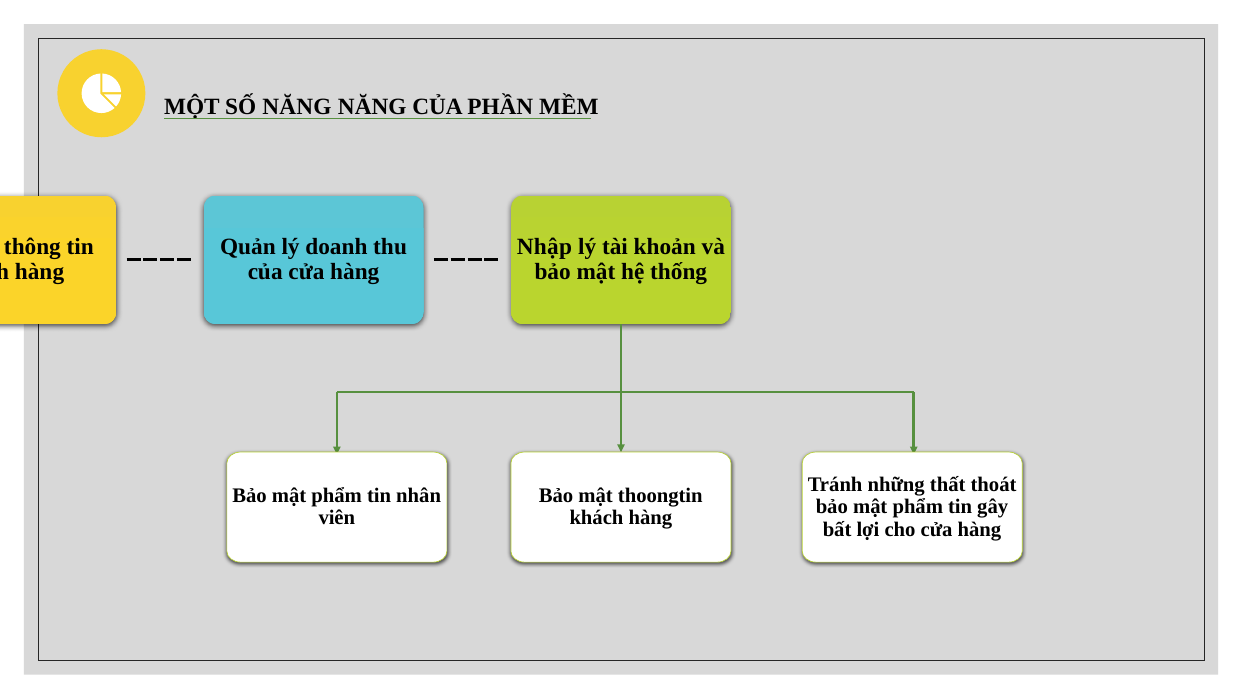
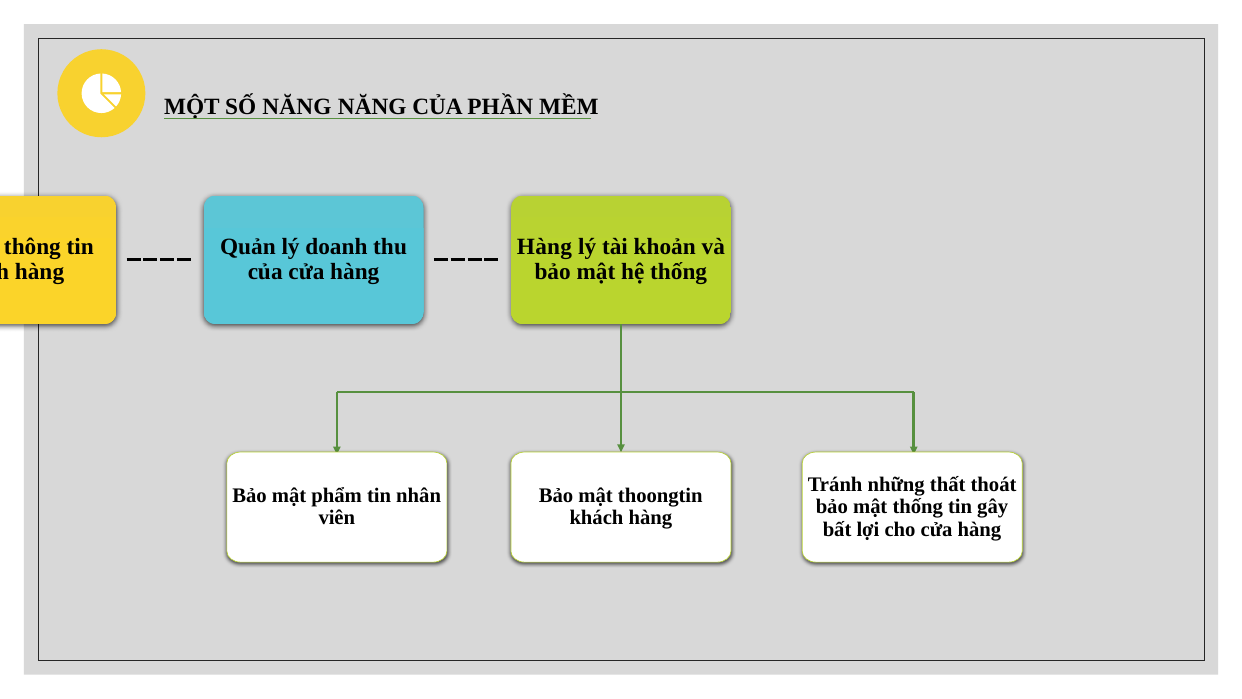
Nhập at (544, 247): Nhập -> Hàng
phẩm at (918, 507): phẩm -> thống
